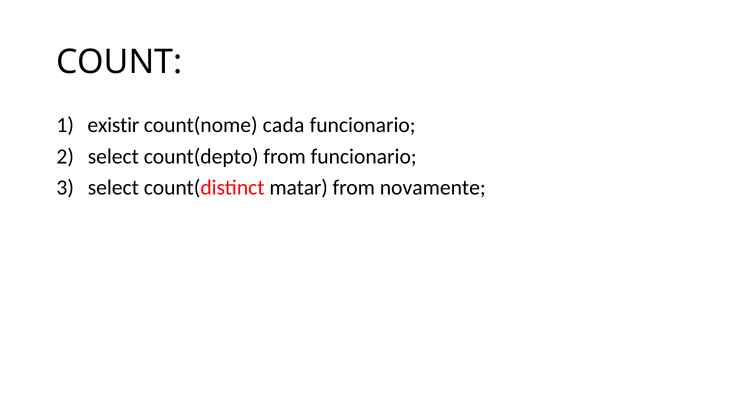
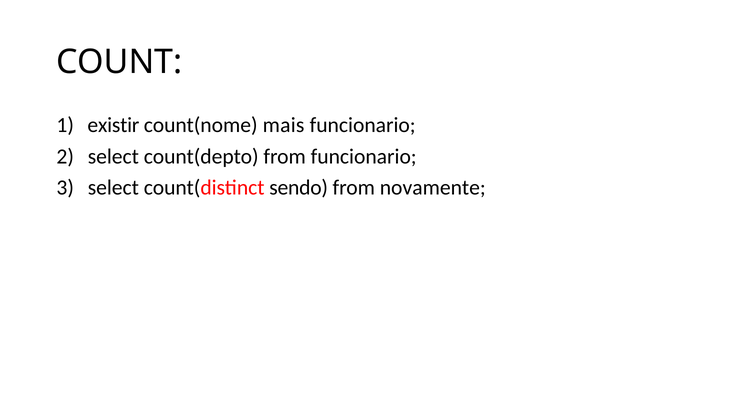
cada: cada -> mais
matar: matar -> sendo
